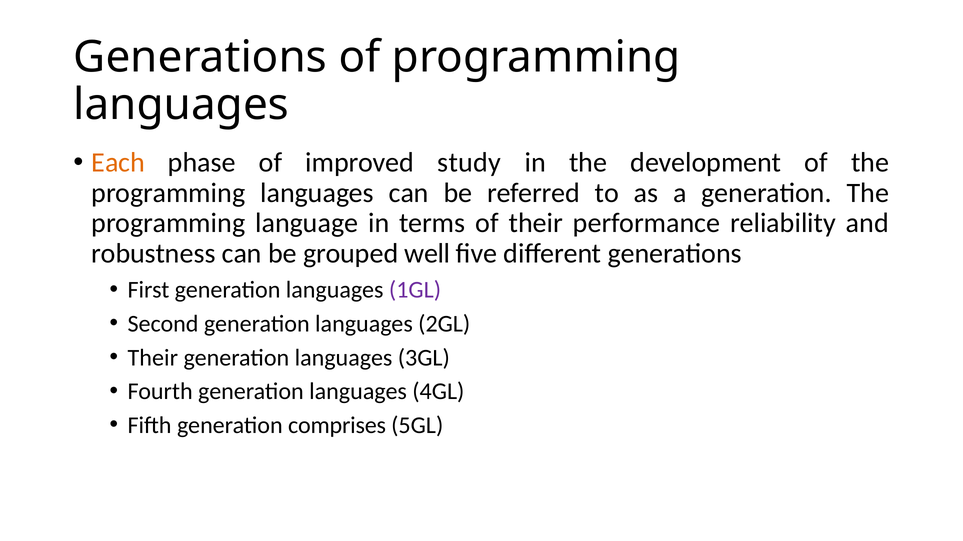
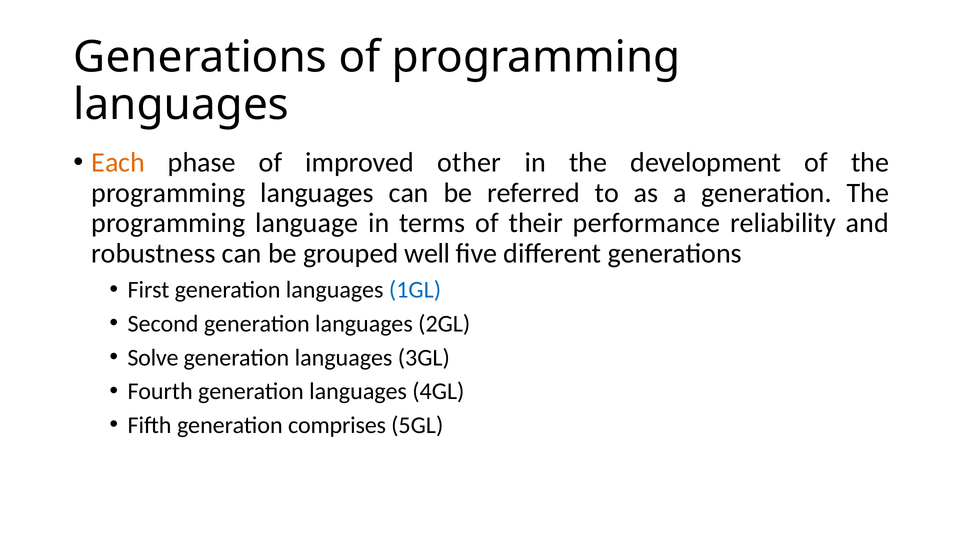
study: study -> other
1GL colour: purple -> blue
Their at (153, 358): Their -> Solve
